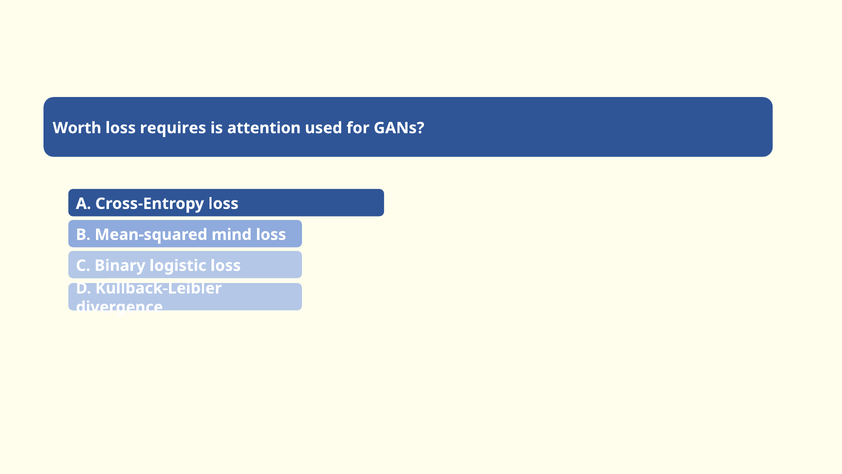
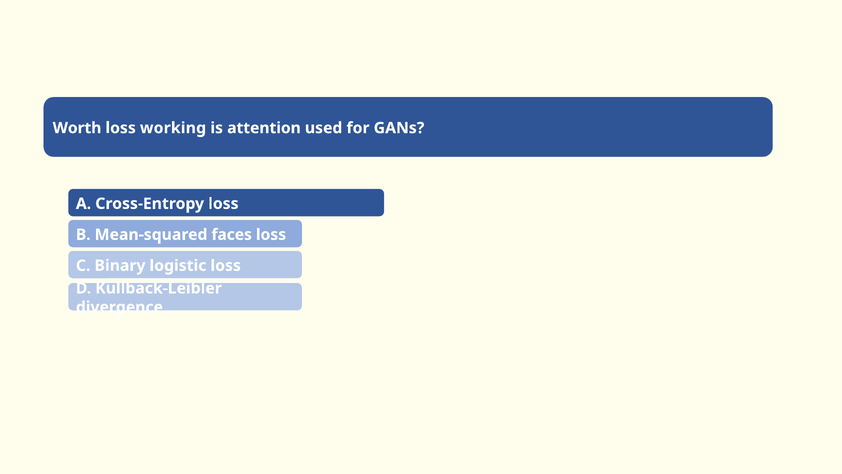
requires: requires -> working
mind: mind -> faces
